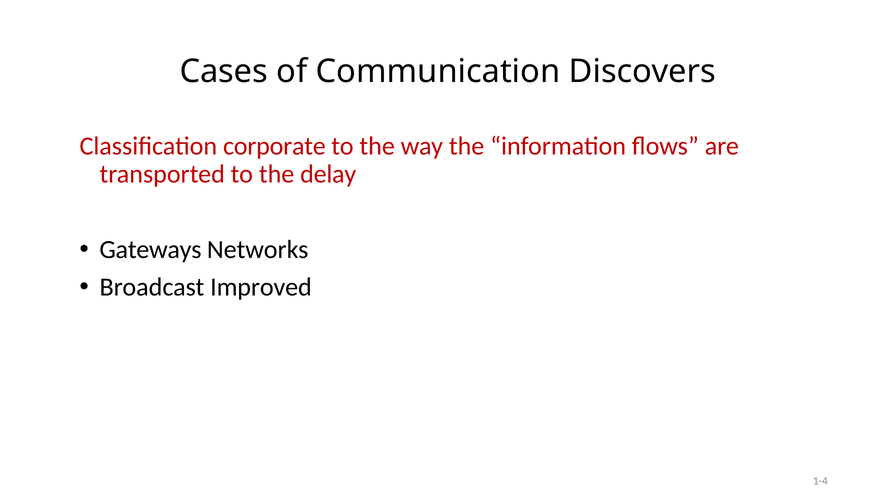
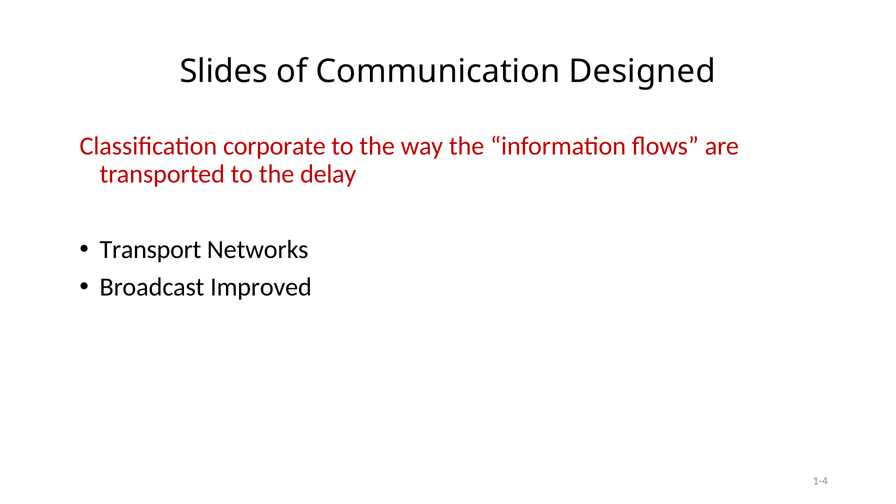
Cases: Cases -> Slides
Discovers: Discovers -> Designed
Gateways: Gateways -> Transport
